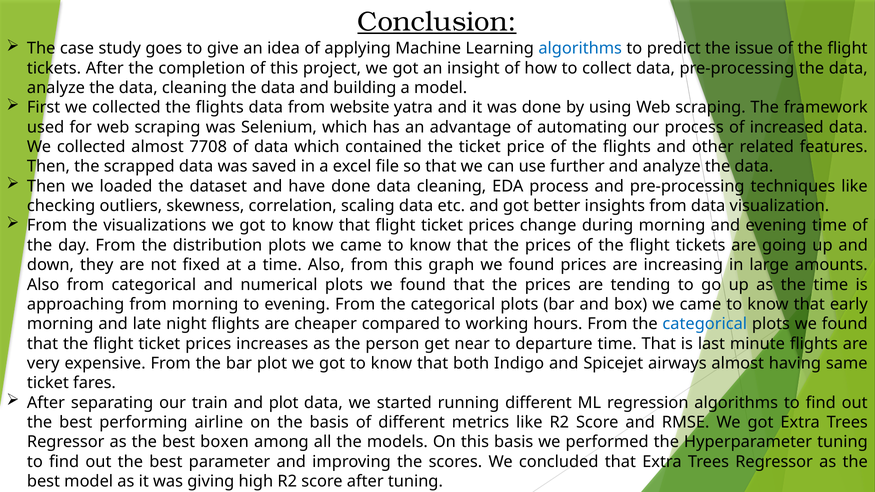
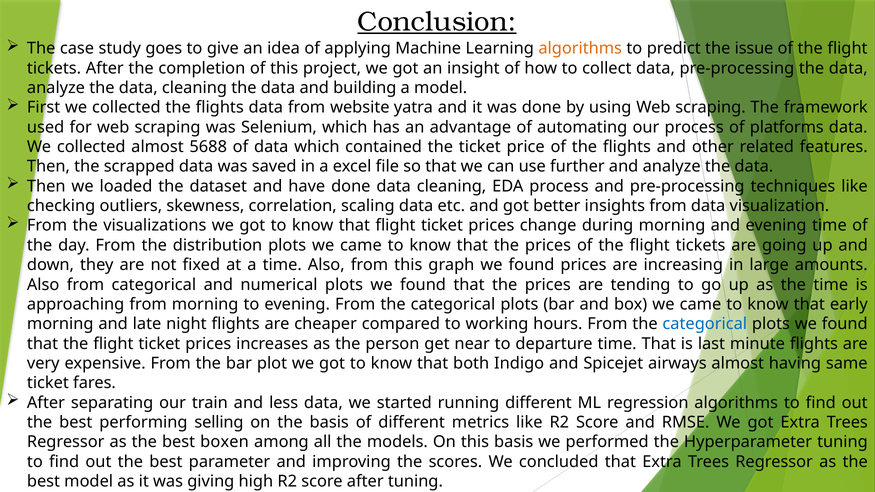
algorithms at (580, 48) colour: blue -> orange
increased: increased -> platforms
7708: 7708 -> 5688
and plot: plot -> less
airline: airline -> selling
